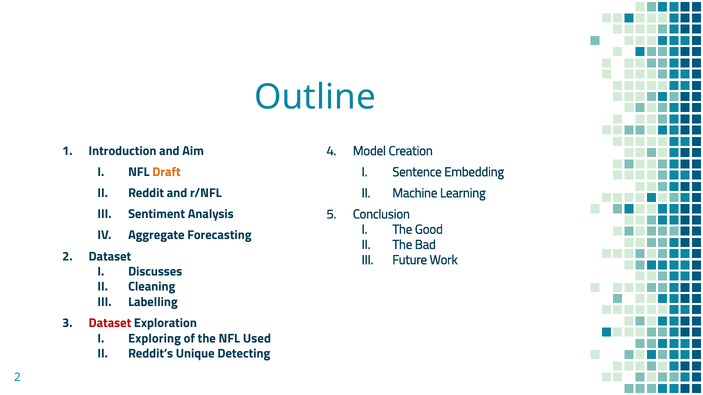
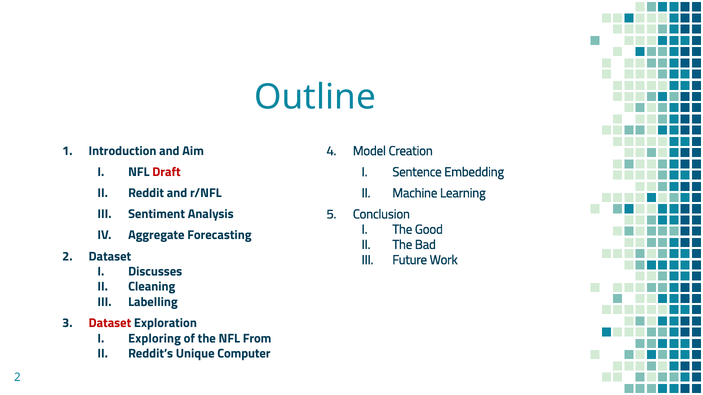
Draft colour: orange -> red
Used: Used -> From
Detecting: Detecting -> Computer
